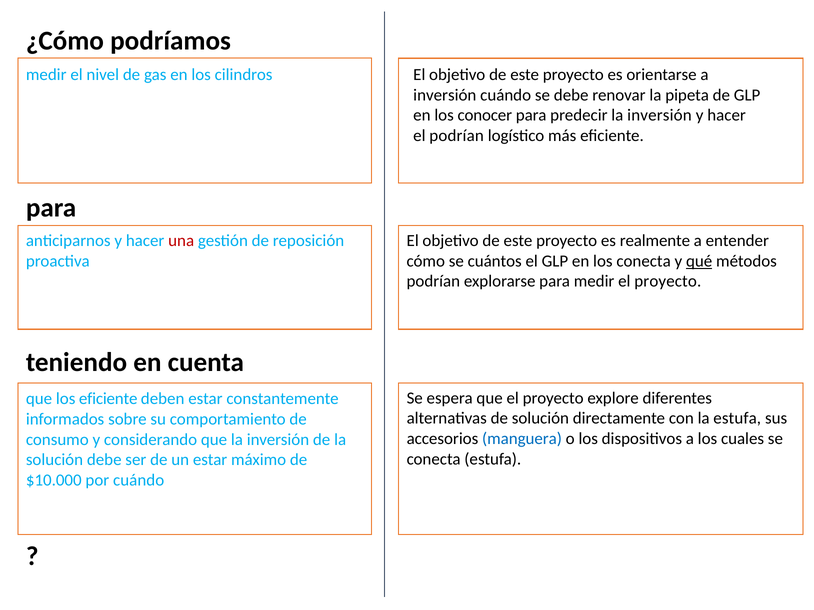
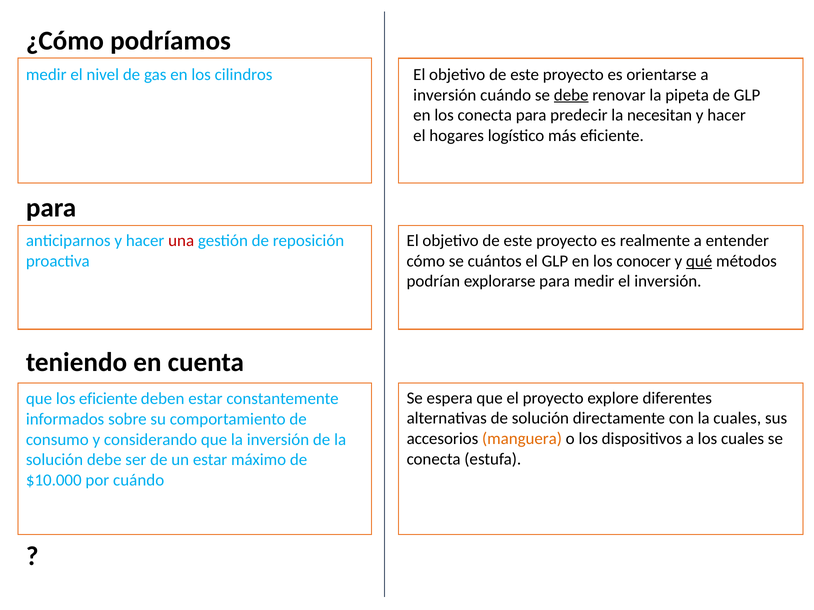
debe at (571, 95) underline: none -> present
los conocer: conocer -> conecta
predecir la inversión: inversión -> necesitan
el podrían: podrían -> hogares
los conecta: conecta -> conocer
medir el proyecto: proyecto -> inversión
la estufa: estufa -> cuales
manguera colour: blue -> orange
